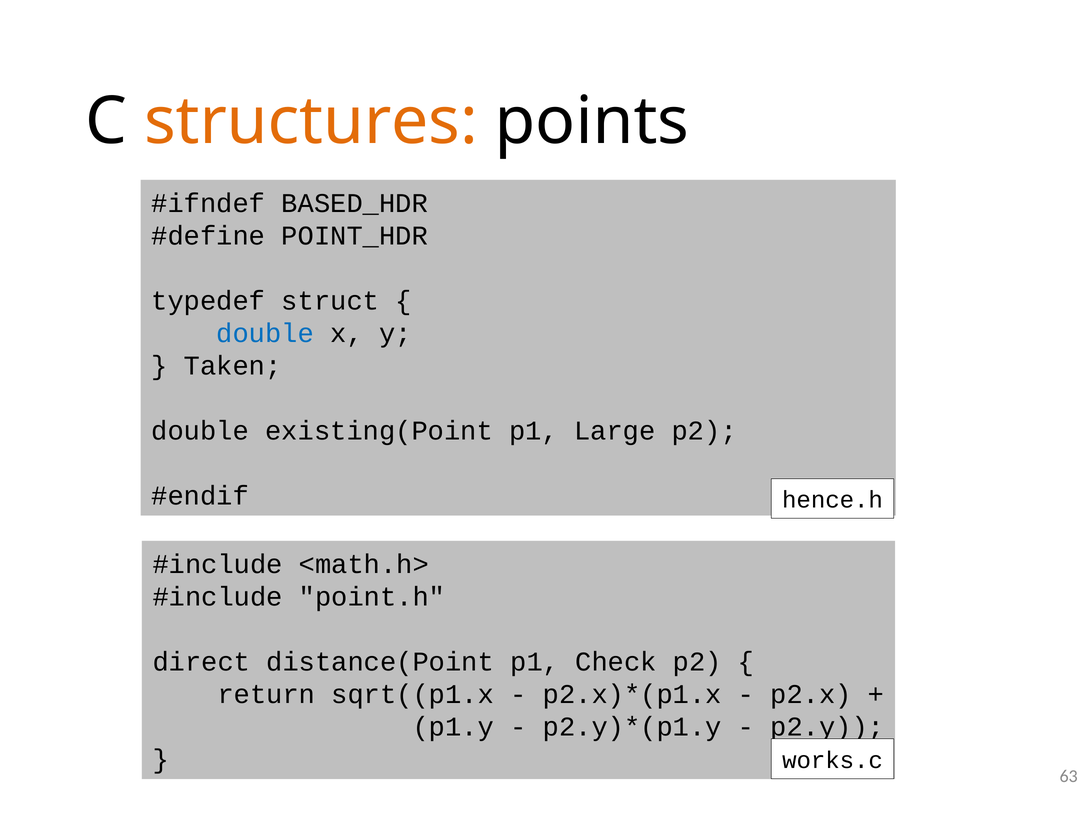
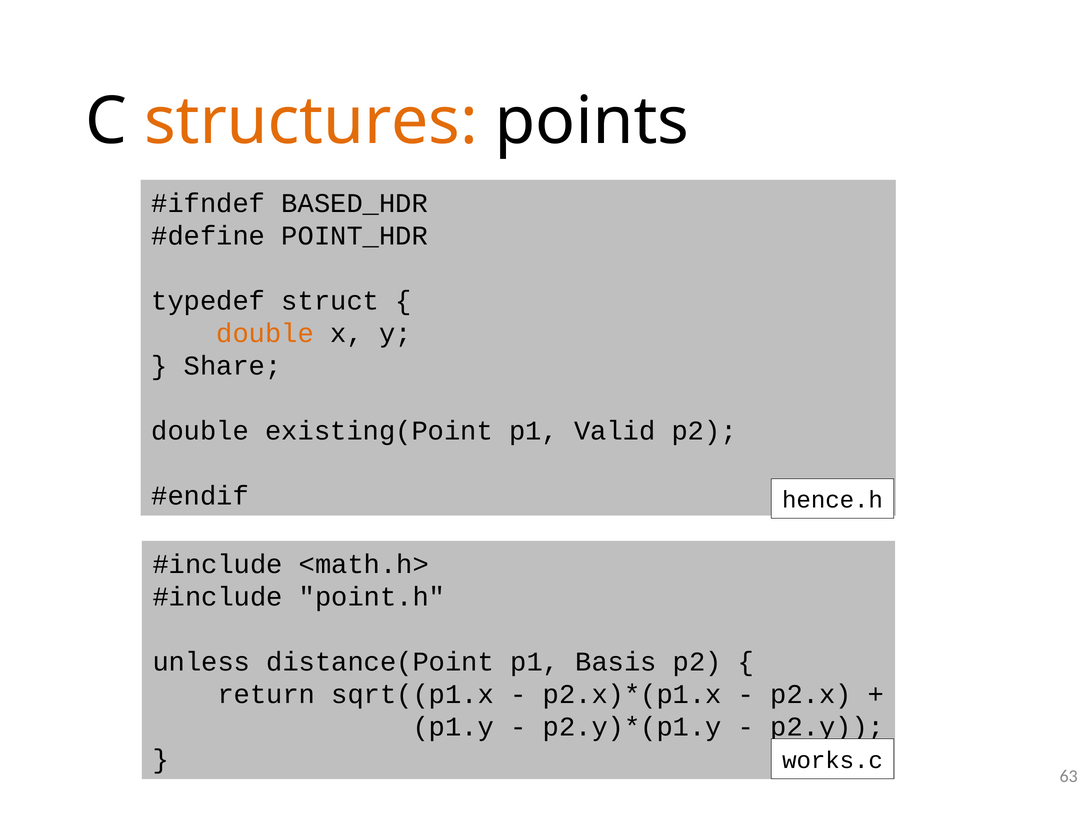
double at (265, 333) colour: blue -> orange
Taken: Taken -> Share
Large: Large -> Valid
direct: direct -> unless
Check: Check -> Basis
